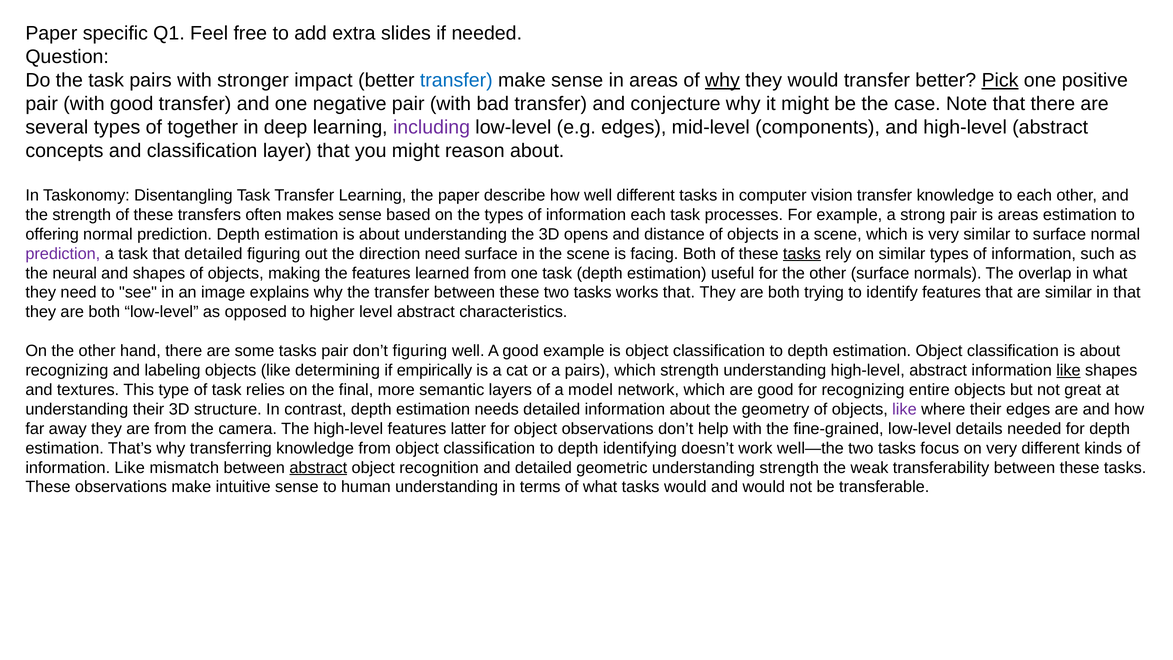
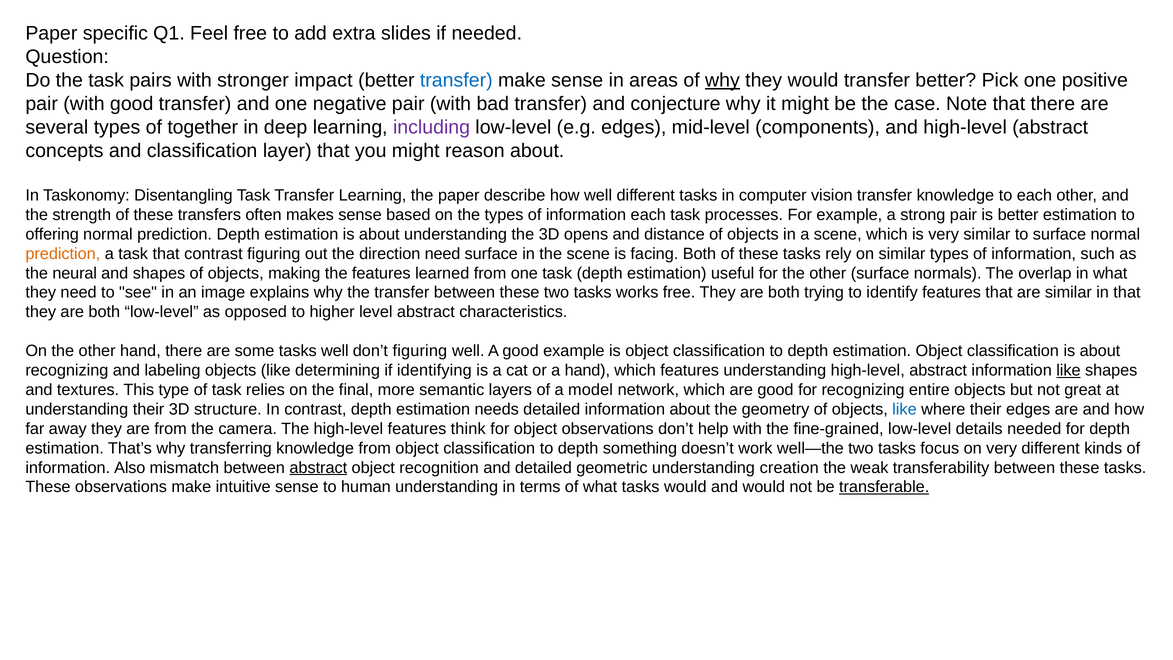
Pick underline: present -> none
is areas: areas -> better
prediction at (63, 254) colour: purple -> orange
that detailed: detailed -> contrast
tasks at (802, 254) underline: present -> none
works that: that -> free
tasks pair: pair -> well
empirically: empirically -> identifying
a pairs: pairs -> hand
which strength: strength -> features
like at (904, 409) colour: purple -> blue
latter: latter -> think
identifying: identifying -> something
Like at (130, 468): Like -> Also
understanding strength: strength -> creation
transferable underline: none -> present
